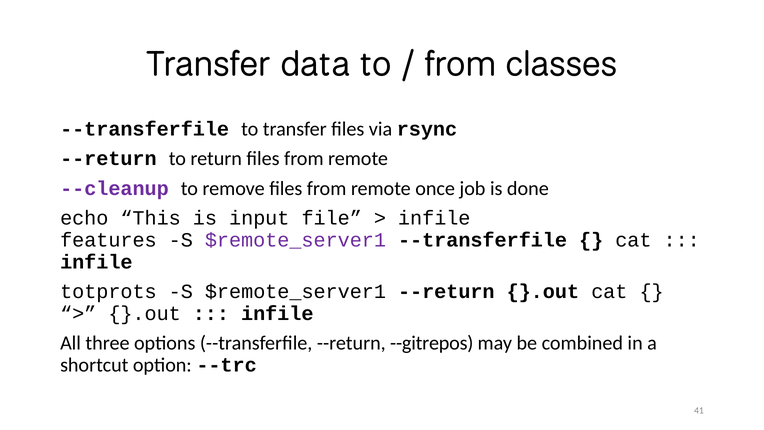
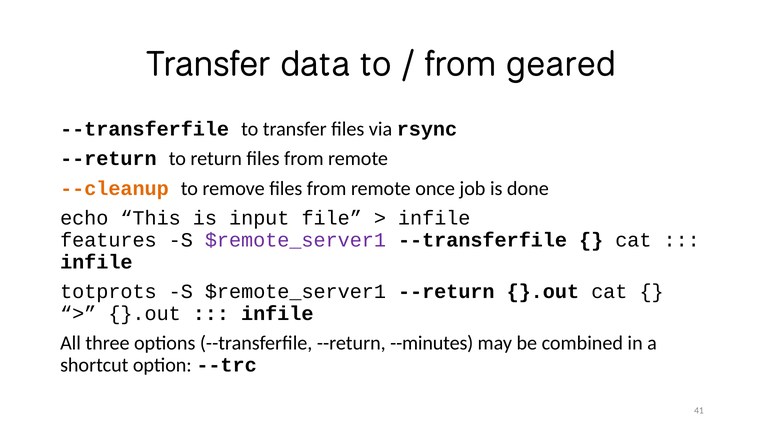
classes: classes -> geared
--cleanup colour: purple -> orange
--gitrepos: --gitrepos -> --minutes
